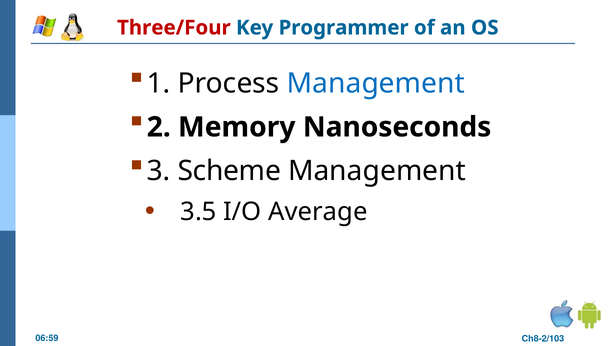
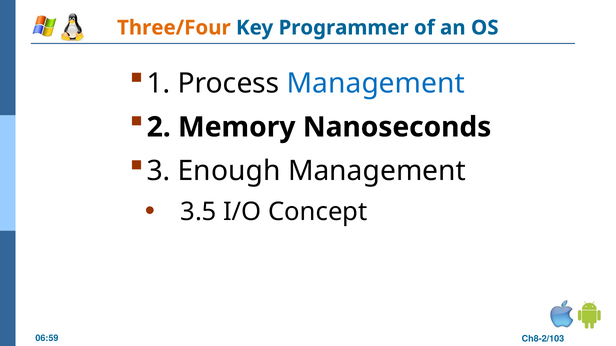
Three/Four colour: red -> orange
Scheme: Scheme -> Enough
Average: Average -> Concept
